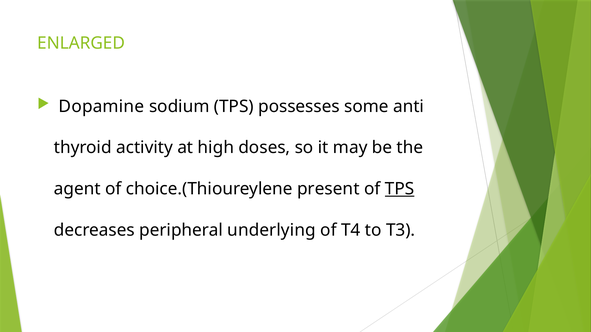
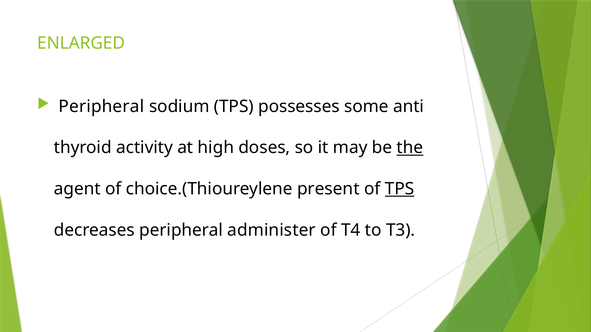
Dopamine at (101, 107): Dopamine -> Peripheral
the underline: none -> present
underlying: underlying -> administer
